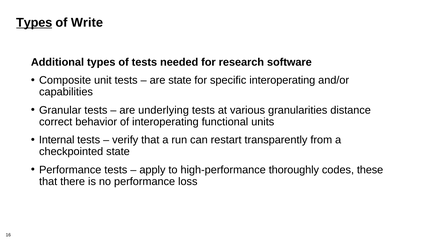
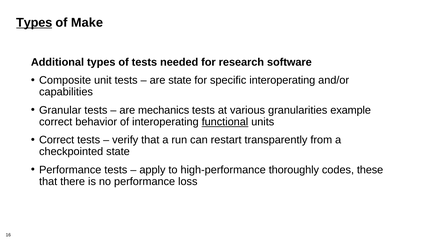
Write: Write -> Make
underlying: underlying -> mechanics
distance: distance -> example
functional underline: none -> present
Internal at (57, 140): Internal -> Correct
